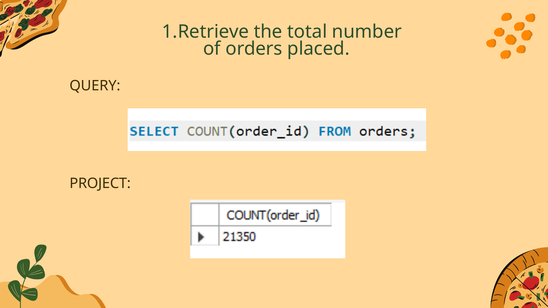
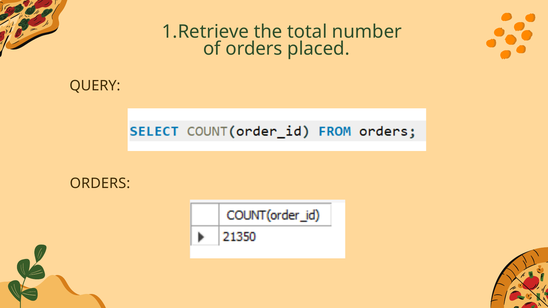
PROJECT at (100, 183): PROJECT -> ORDERS
